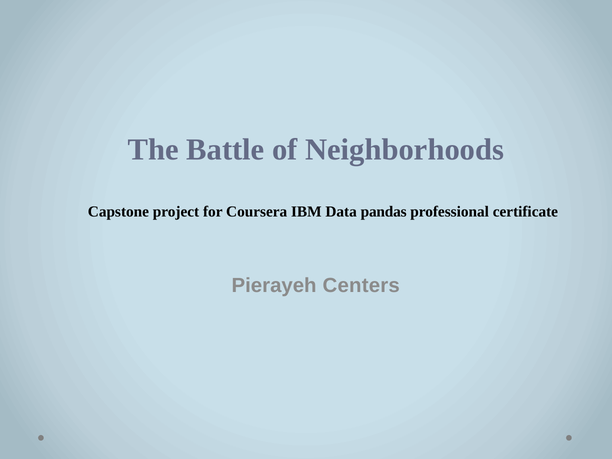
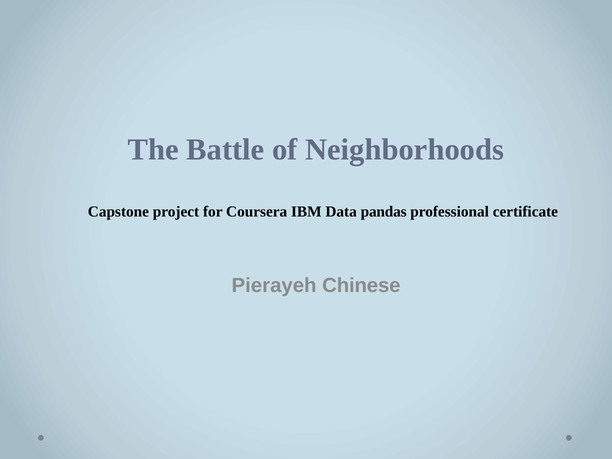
Centers: Centers -> Chinese
